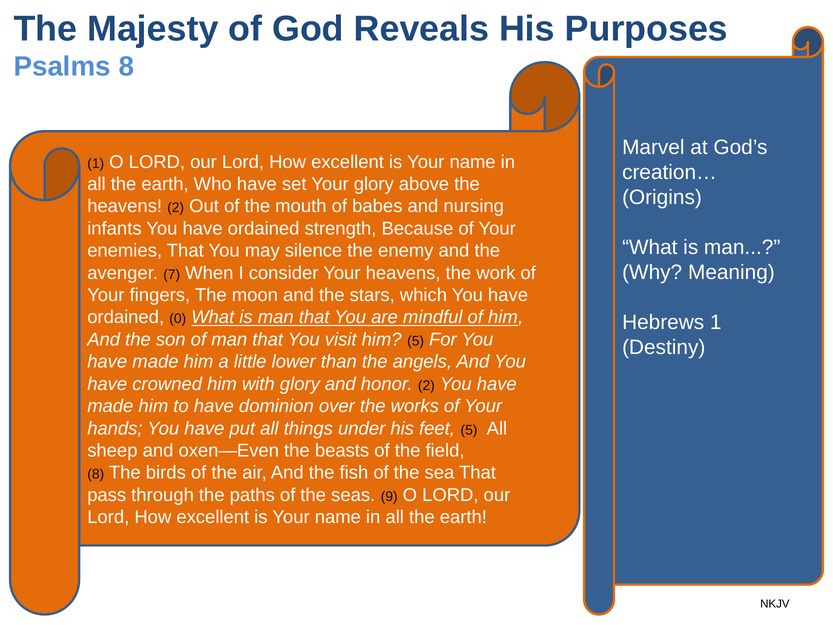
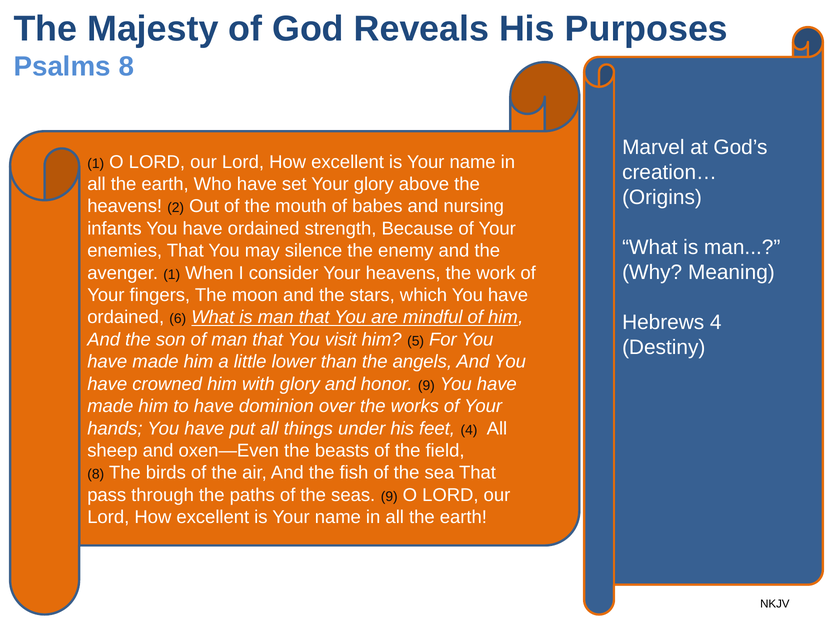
avenger 7: 7 -> 1
0: 0 -> 6
Hebrews 1: 1 -> 4
honor 2: 2 -> 9
feet 5: 5 -> 4
